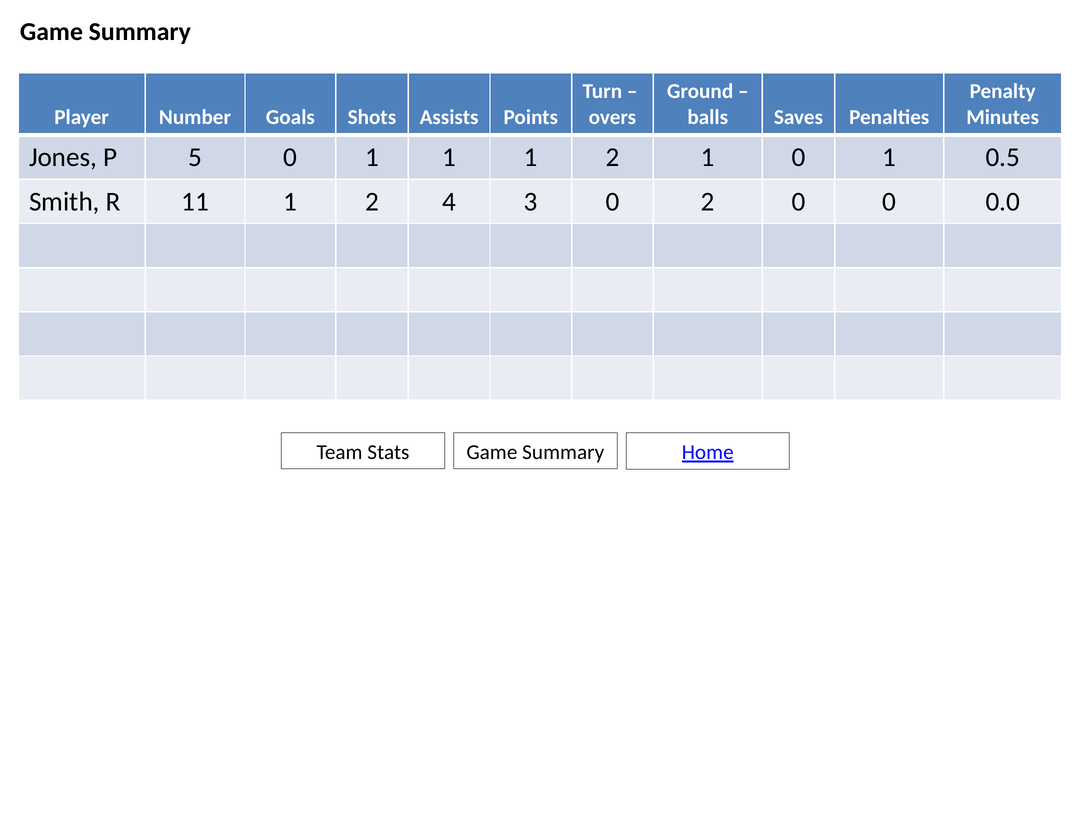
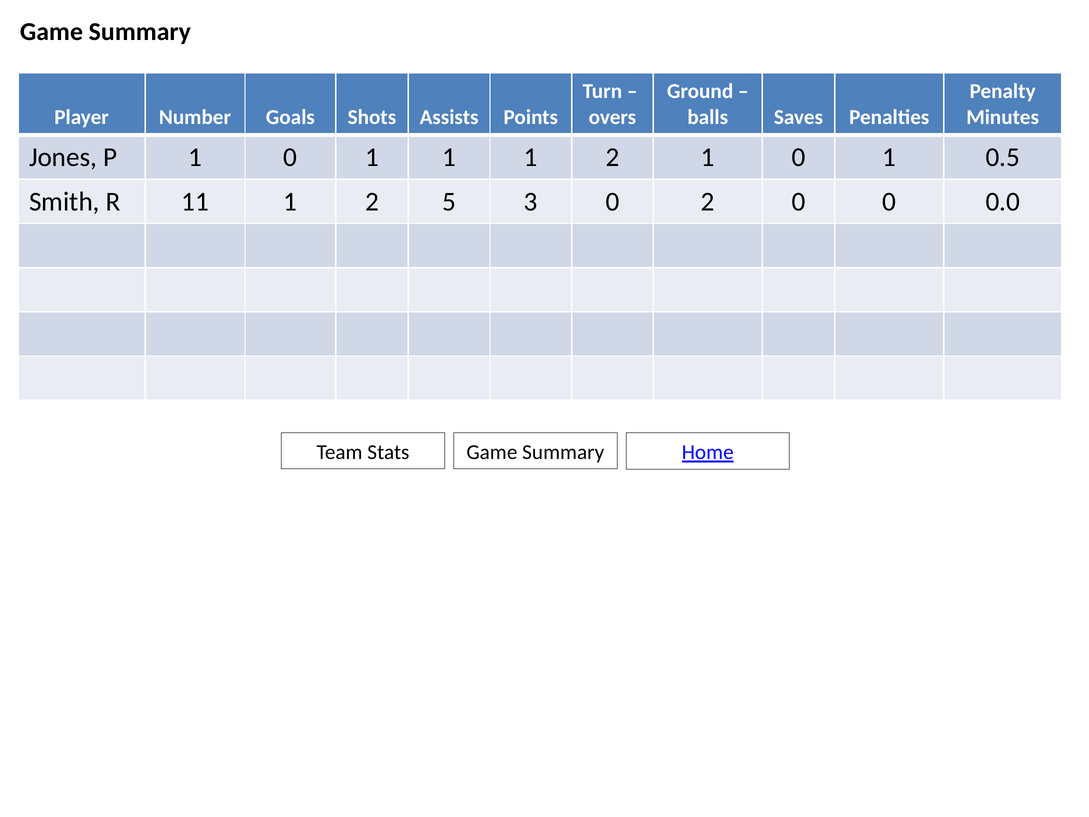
P 5: 5 -> 1
4: 4 -> 5
